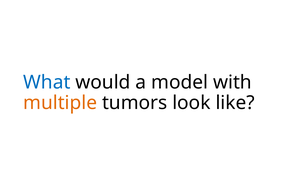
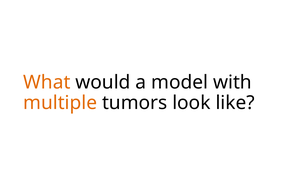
What colour: blue -> orange
